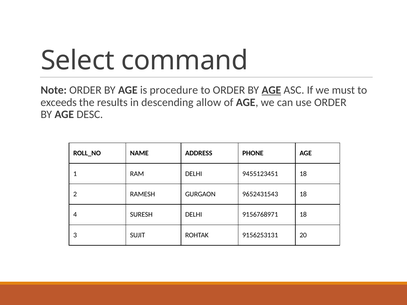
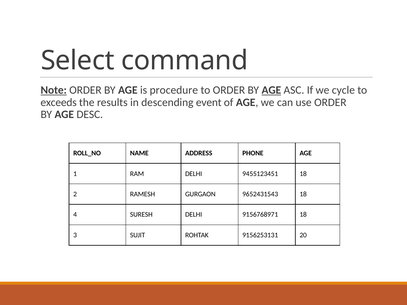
Note underline: none -> present
must: must -> cycle
allow: allow -> event
